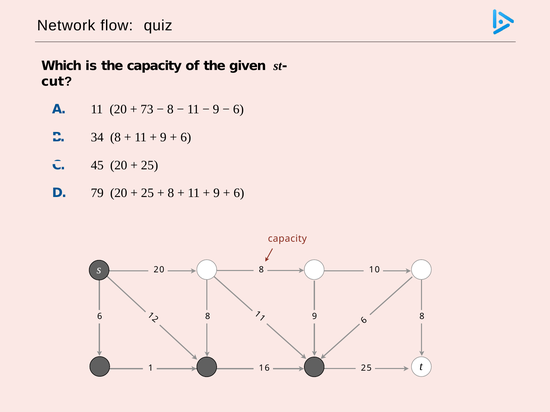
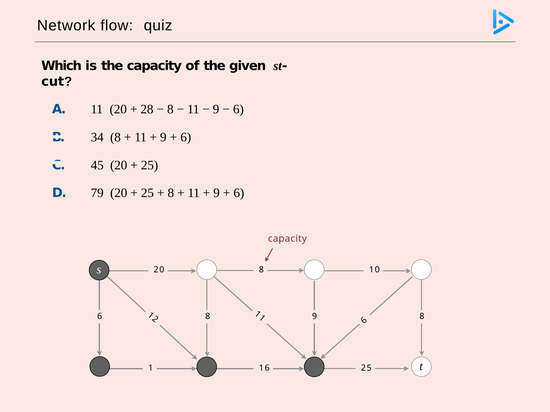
73: 73 -> 28
